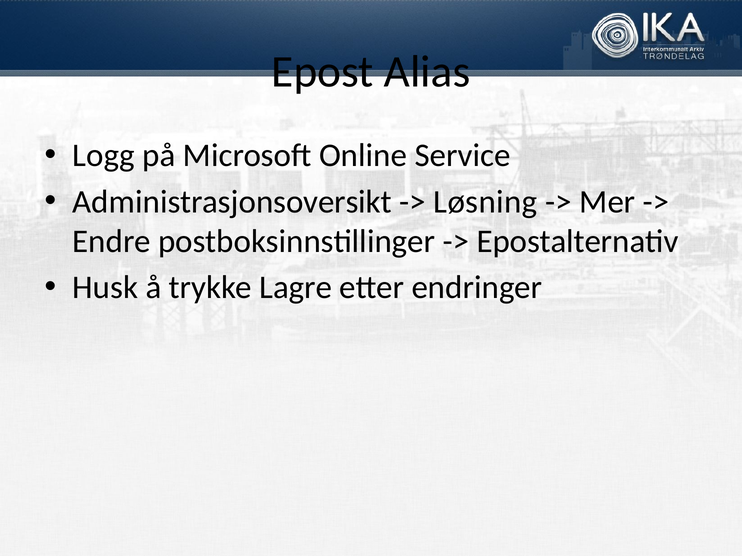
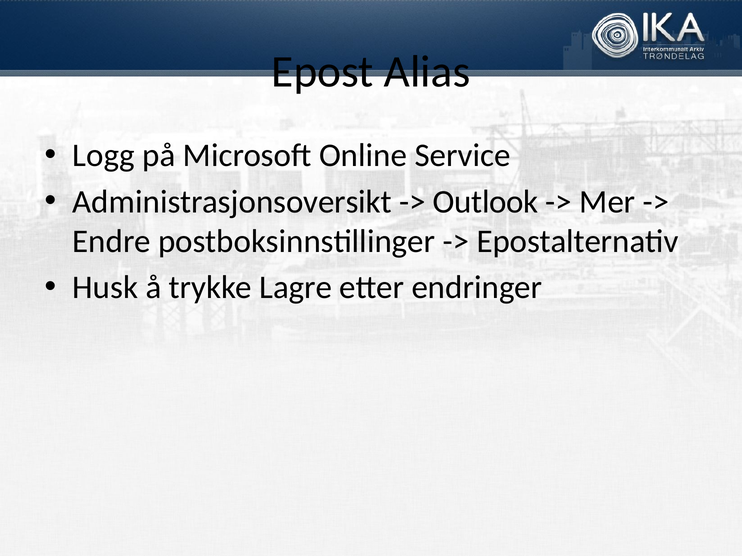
Løsning: Løsning -> Outlook
